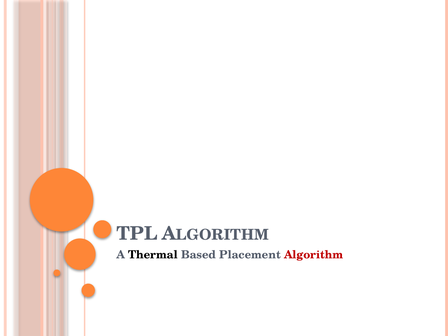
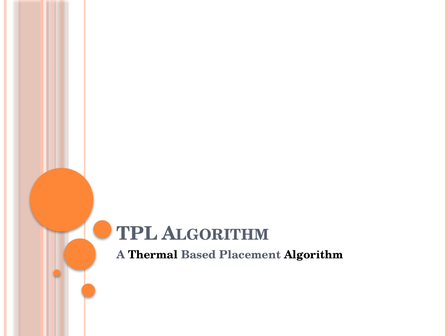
Algorithm colour: red -> black
